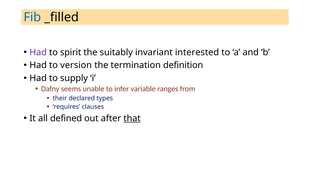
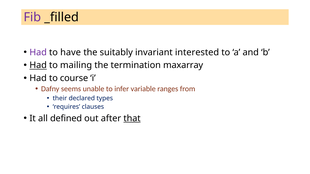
Fib colour: blue -> purple
spirit: spirit -> have
Had at (38, 65) underline: none -> present
version: version -> mailing
definition: definition -> maxarray
supply: supply -> course
